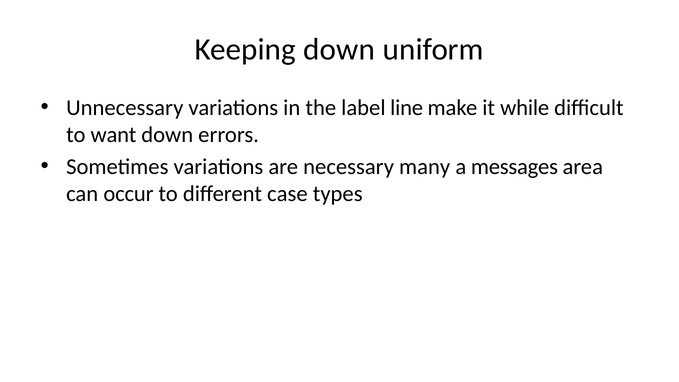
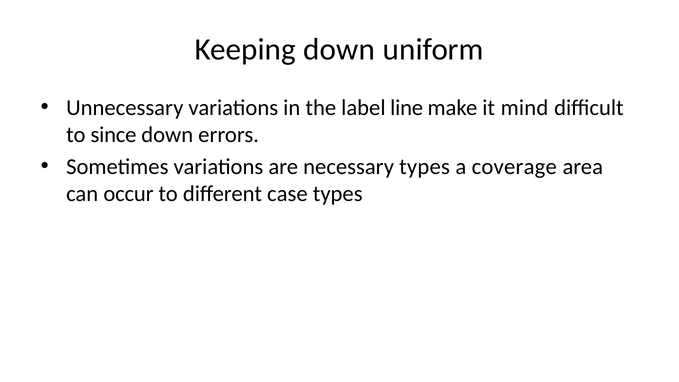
while: while -> mind
want: want -> since
necessary many: many -> types
messages: messages -> coverage
